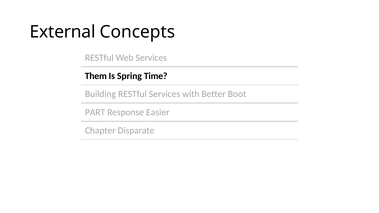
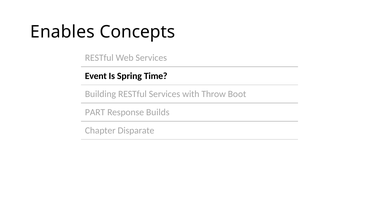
External: External -> Enables
Them: Them -> Event
Better: Better -> Throw
Easier: Easier -> Builds
